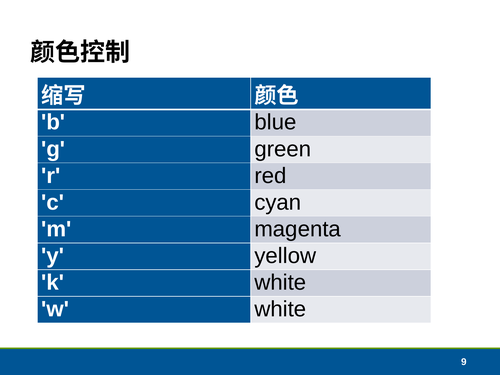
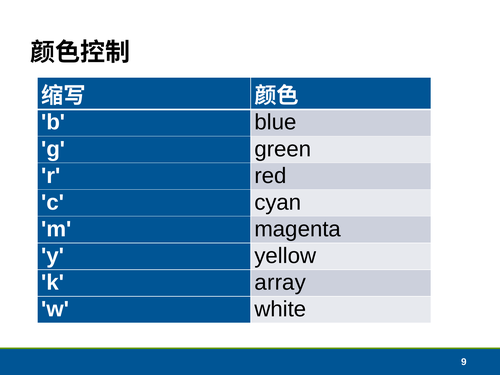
k white: white -> array
